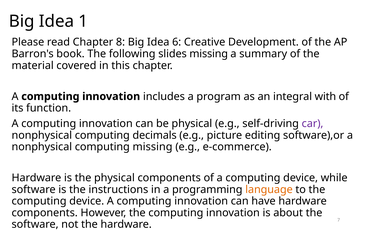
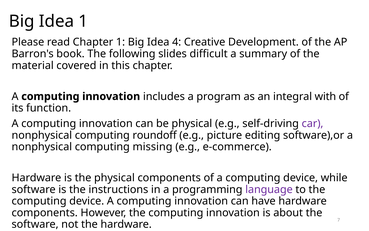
Chapter 8: 8 -> 1
6: 6 -> 4
slides missing: missing -> difficult
decimals: decimals -> roundoff
language colour: orange -> purple
